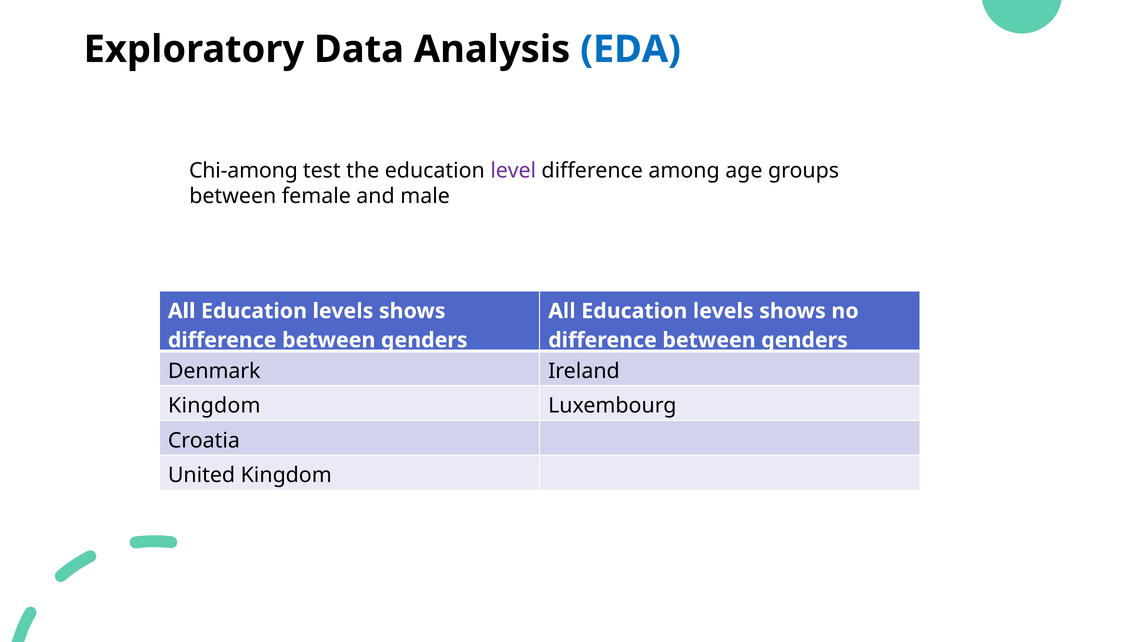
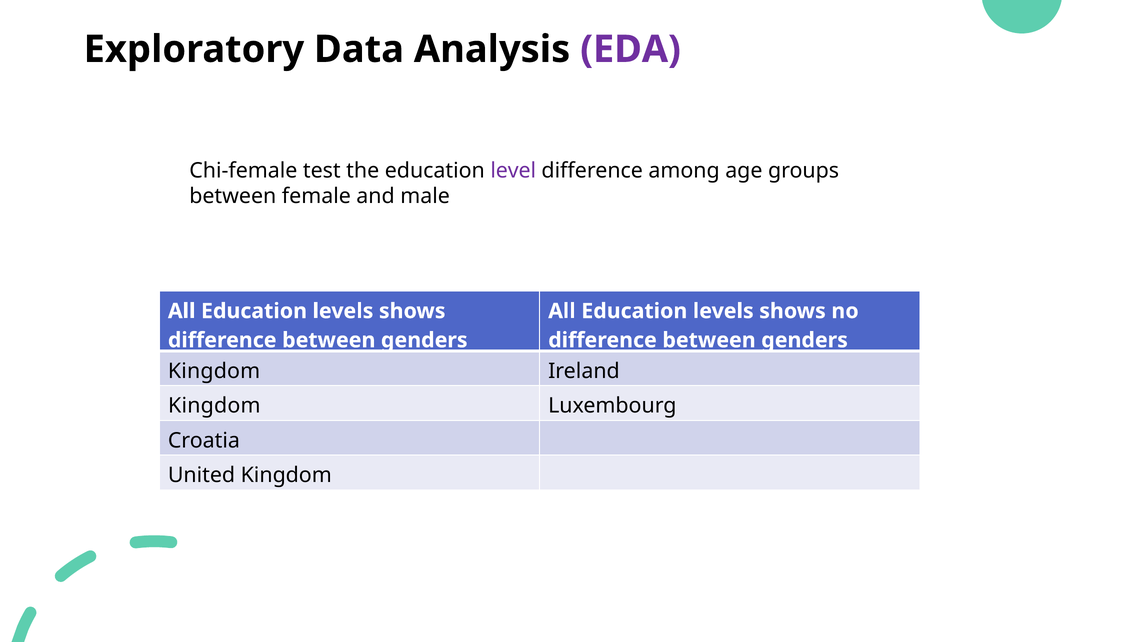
EDA colour: blue -> purple
Chi-among: Chi-among -> Chi-female
Denmark at (214, 371): Denmark -> Kingdom
